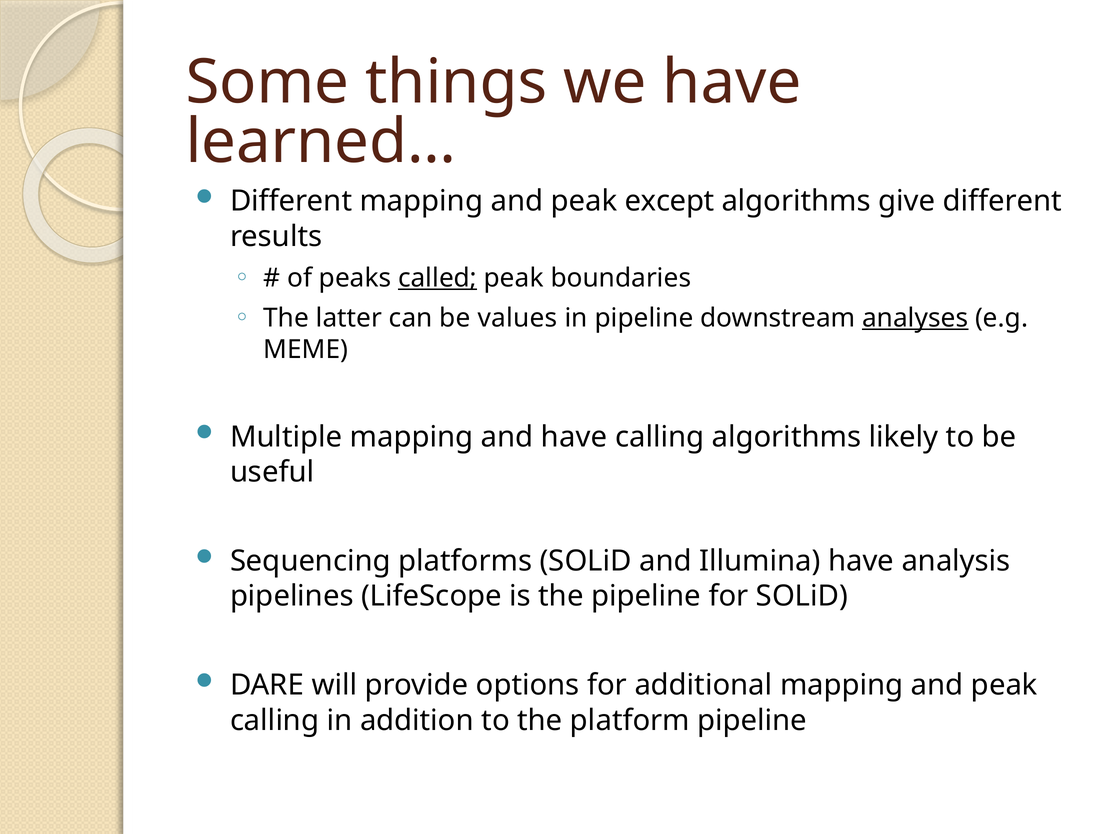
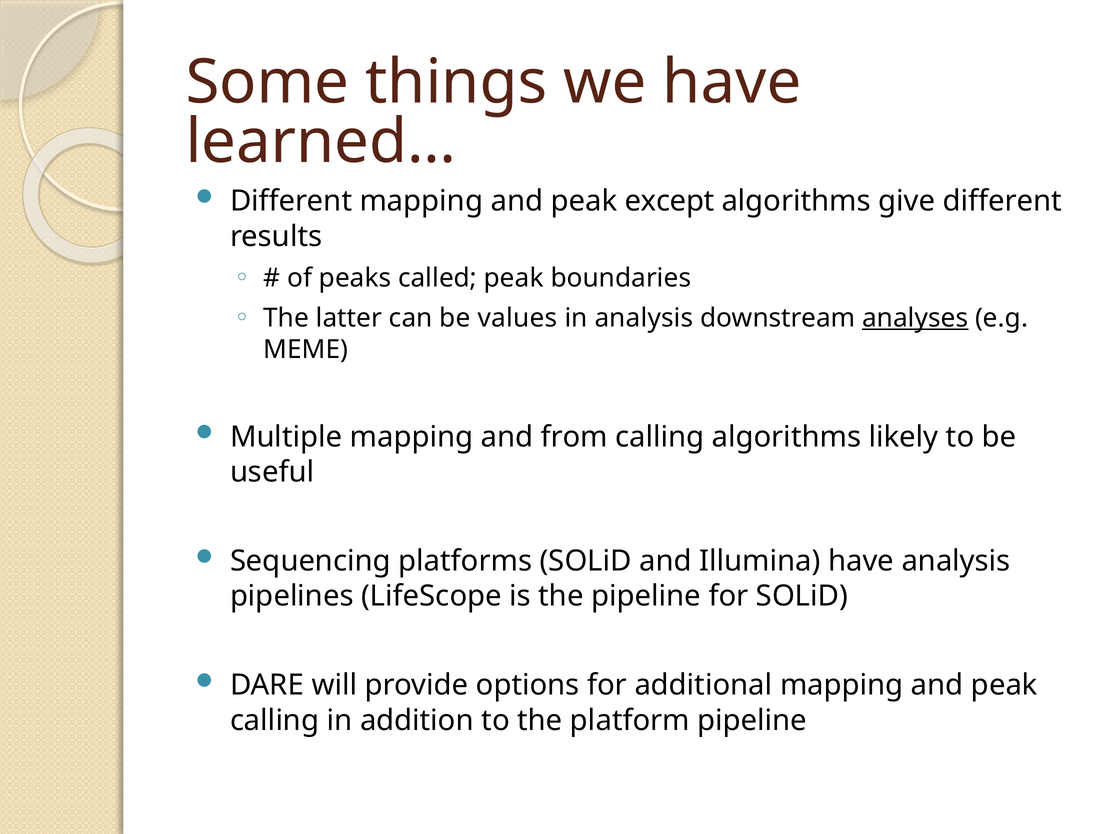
called underline: present -> none
in pipeline: pipeline -> analysis
and have: have -> from
